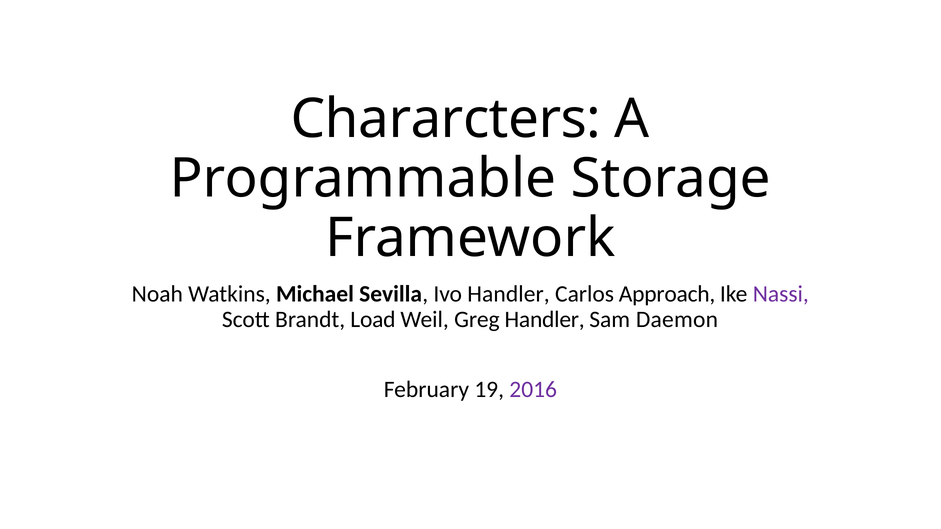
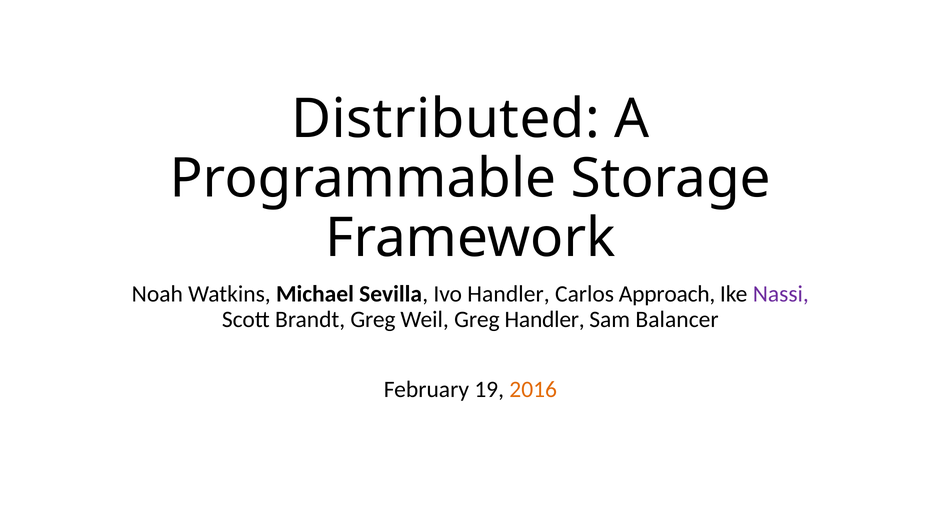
Chararcters: Chararcters -> Distributed
Brandt Load: Load -> Greg
Daemon: Daemon -> Balancer
2016 colour: purple -> orange
